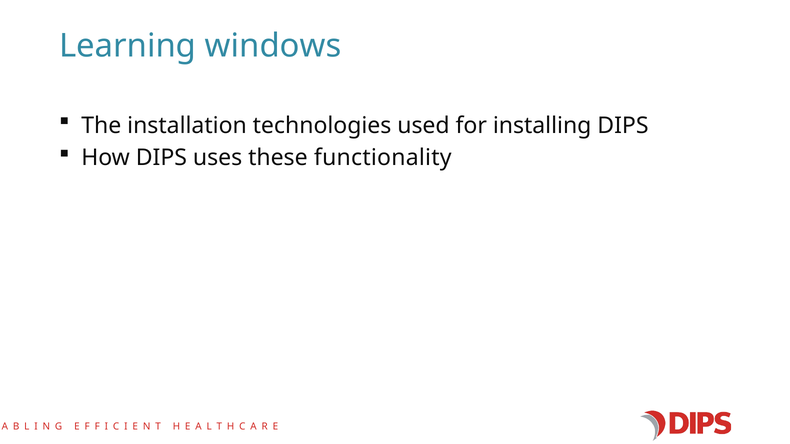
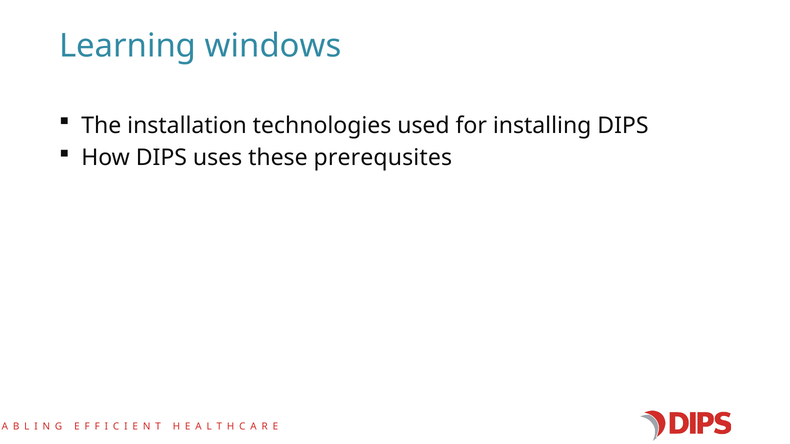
functionality: functionality -> prerequsites
